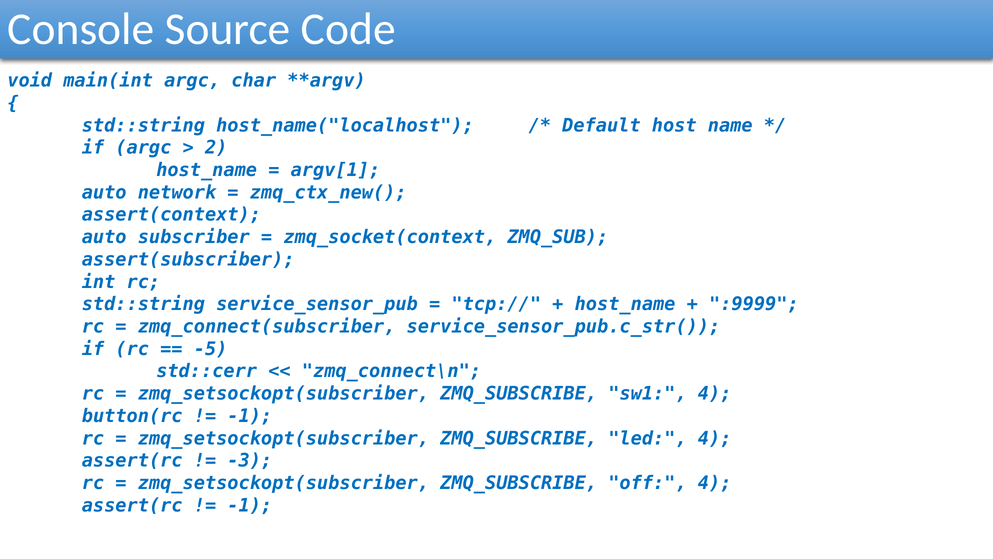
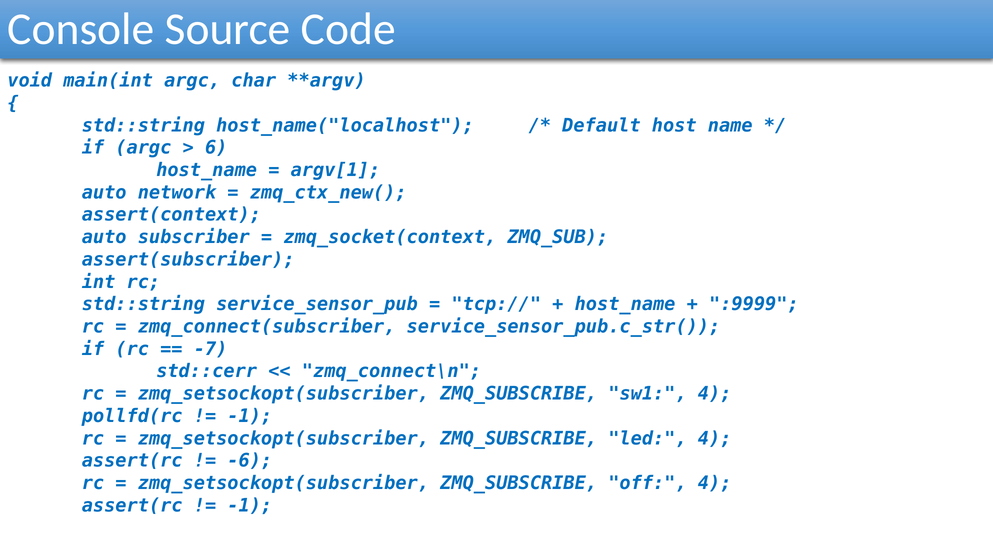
2: 2 -> 6
-5: -5 -> -7
button(rc: button(rc -> pollfd(rc
-3: -3 -> -6
